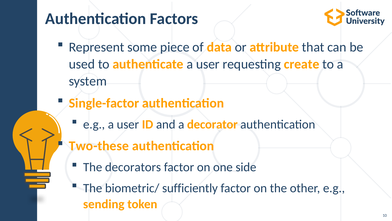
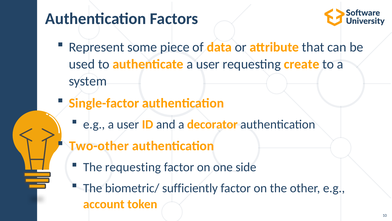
Two-these: Two-these -> Two-other
The decorators: decorators -> requesting
sending: sending -> account
